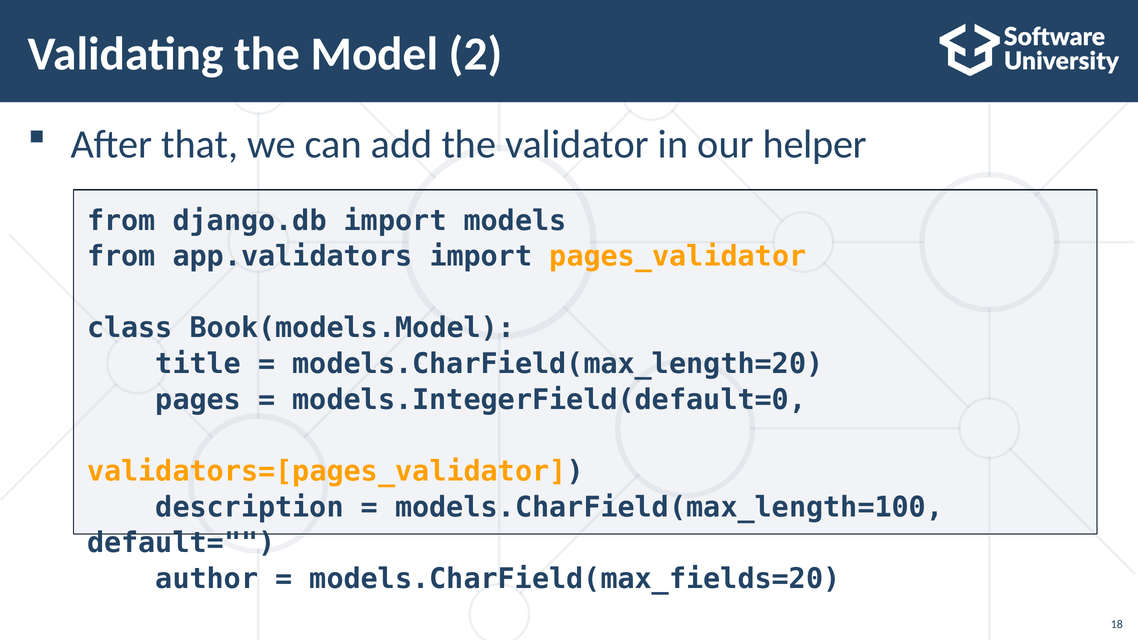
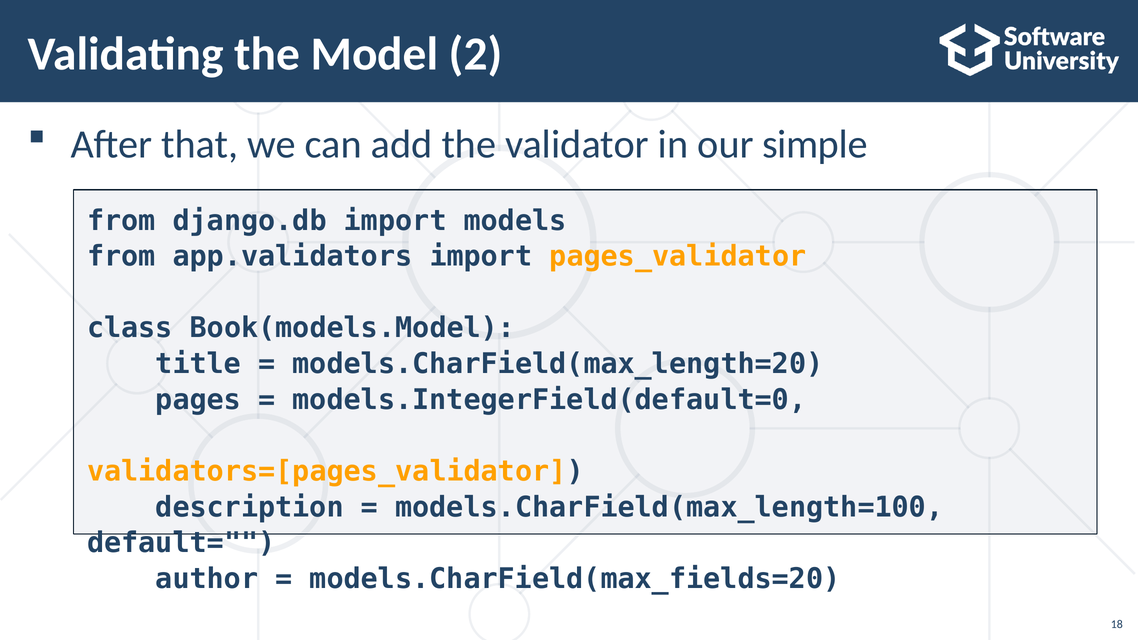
helper: helper -> simple
